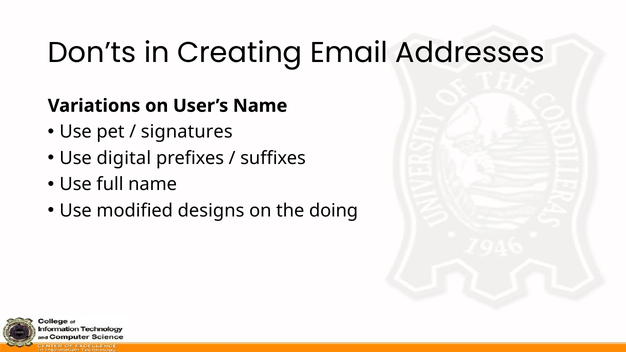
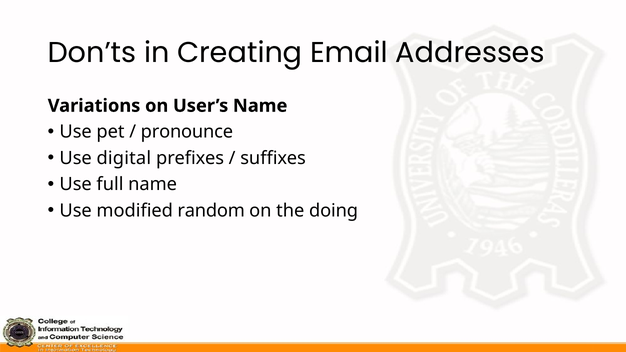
signatures: signatures -> pronounce
designs: designs -> random
